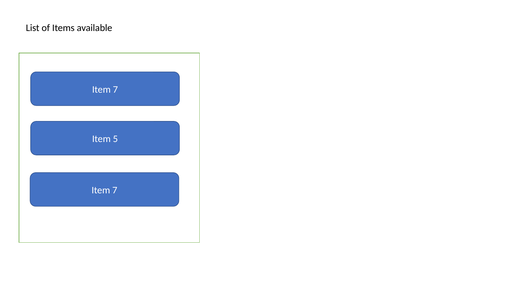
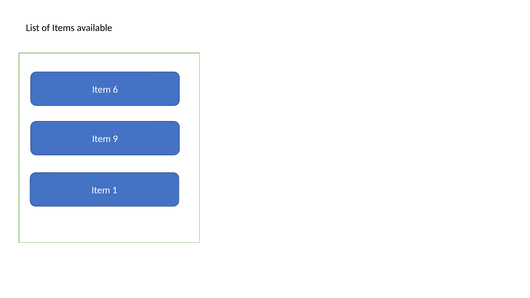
7 at (115, 89): 7 -> 6
5: 5 -> 9
7 at (115, 190): 7 -> 1
